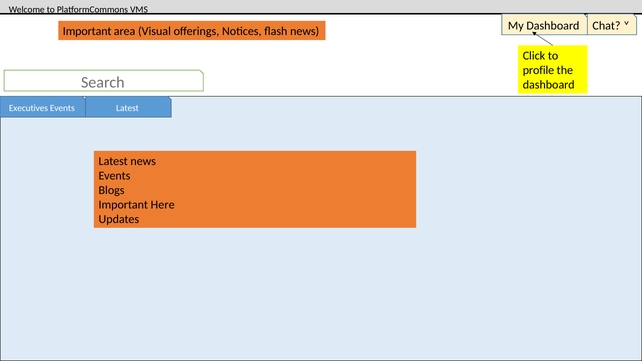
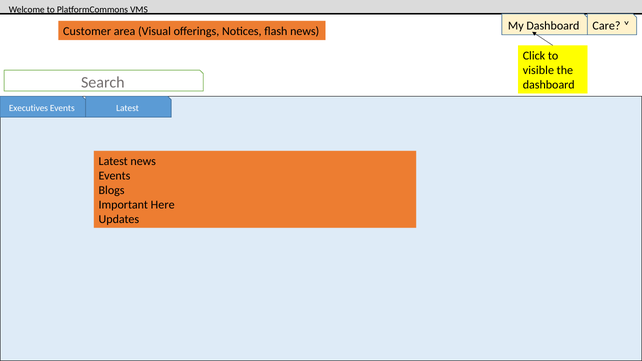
Chat: Chat -> Care
Important at (87, 31): Important -> Customer
profile: profile -> visible
